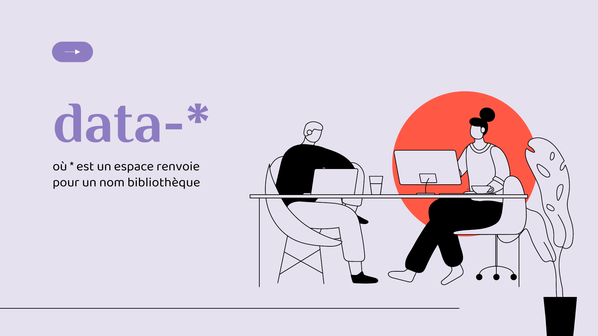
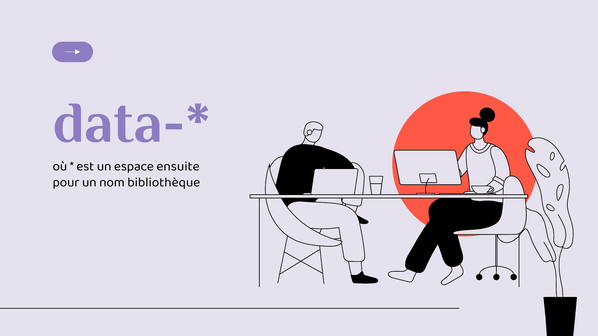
renvoie: renvoie -> ensuite
